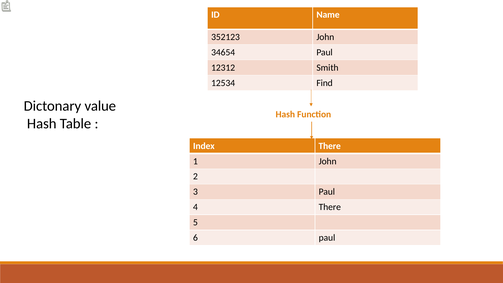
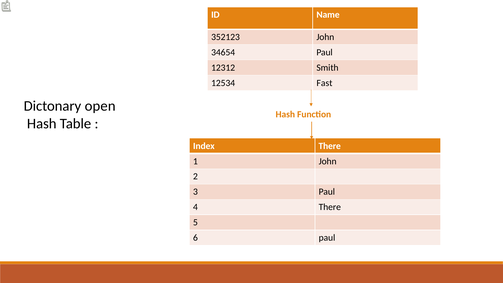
Find: Find -> Fast
value: value -> open
